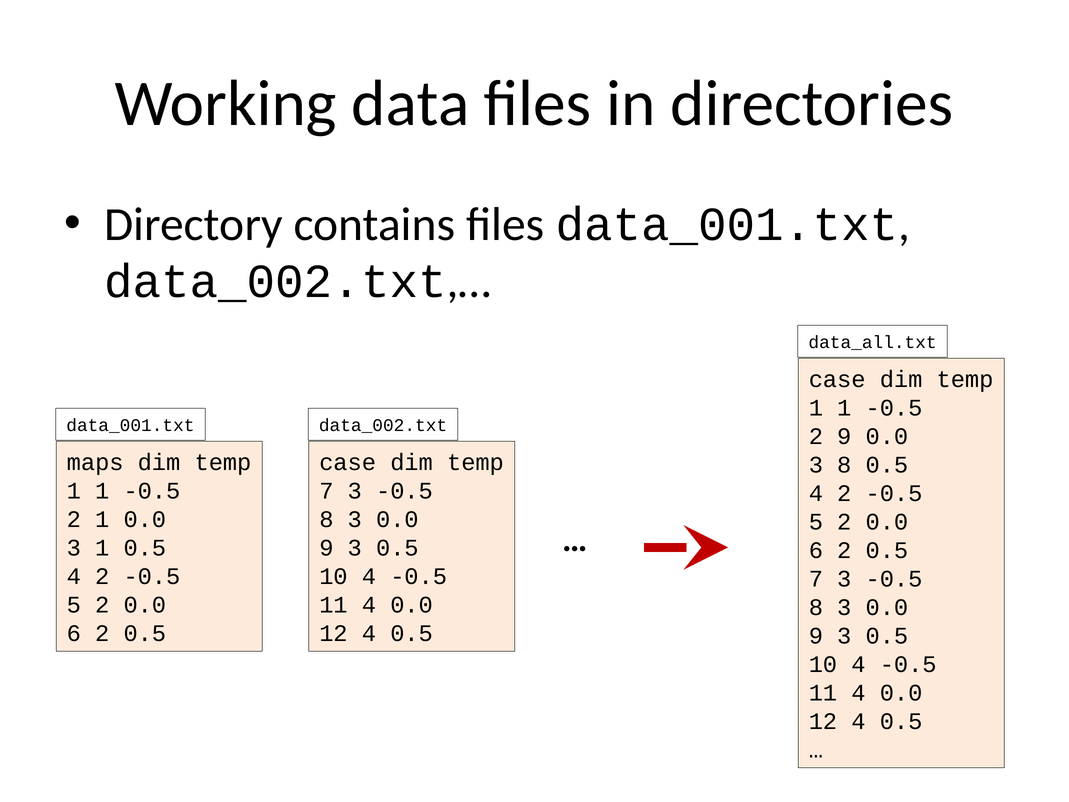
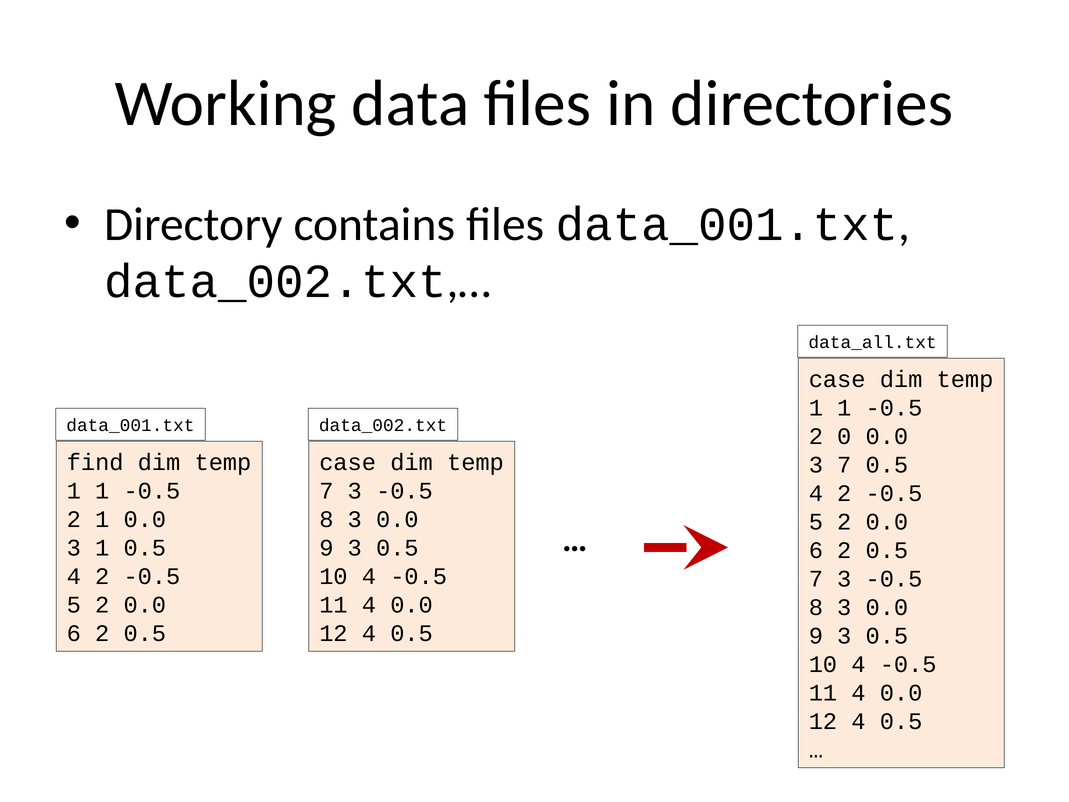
2 9: 9 -> 0
maps: maps -> find
3 8: 8 -> 7
